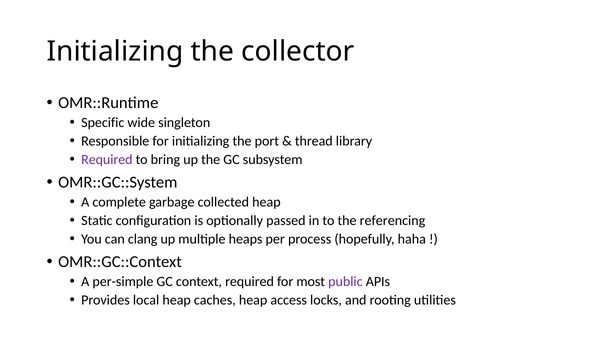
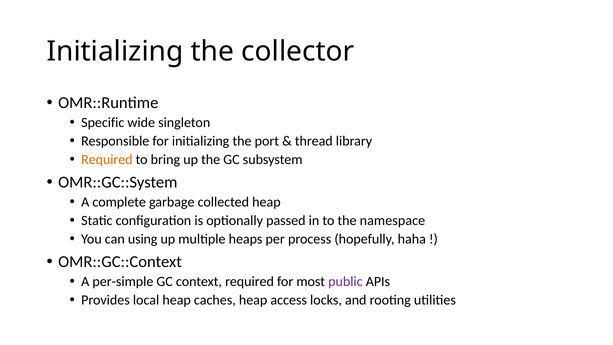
Required at (107, 159) colour: purple -> orange
referencing: referencing -> namespace
clang: clang -> using
